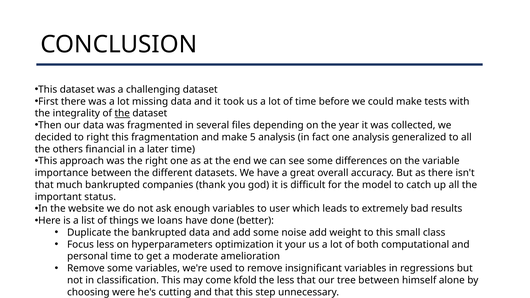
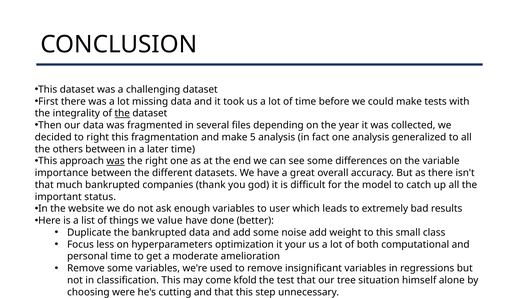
others financial: financial -> between
was at (116, 161) underline: none -> present
loans: loans -> value
the less: less -> test
tree between: between -> situation
